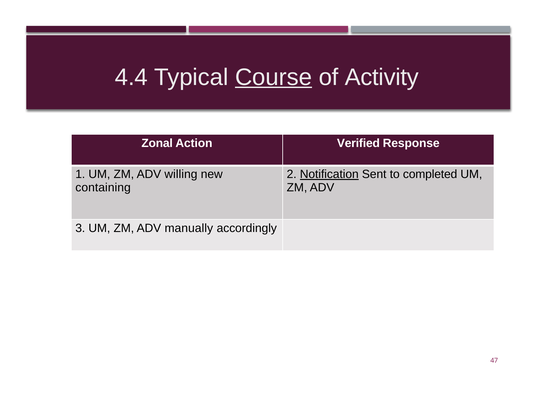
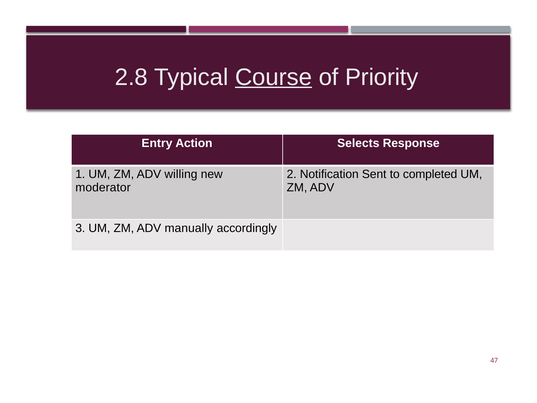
4.4: 4.4 -> 2.8
Activity: Activity -> Priority
Zonal: Zonal -> Entry
Verified: Verified -> Selects
Notification underline: present -> none
containing: containing -> moderator
